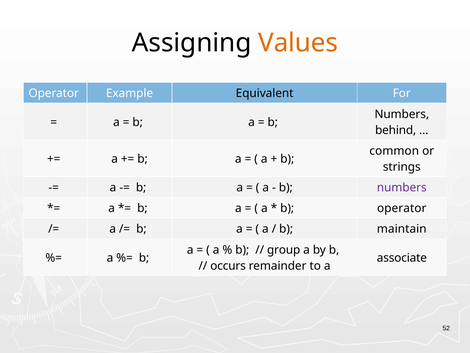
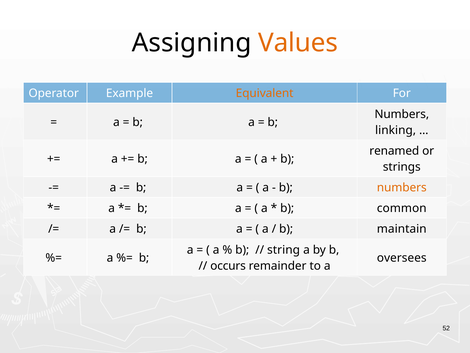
Equivalent colour: black -> orange
behind: behind -> linking
common: common -> renamed
numbers at (402, 187) colour: purple -> orange
b operator: operator -> common
group: group -> string
associate: associate -> oversees
